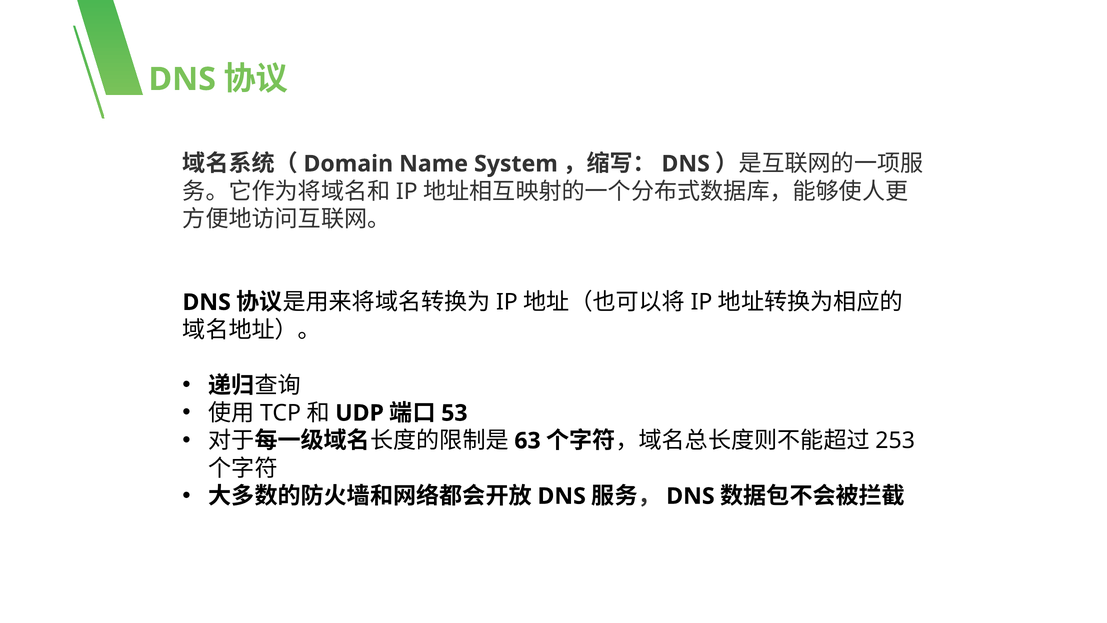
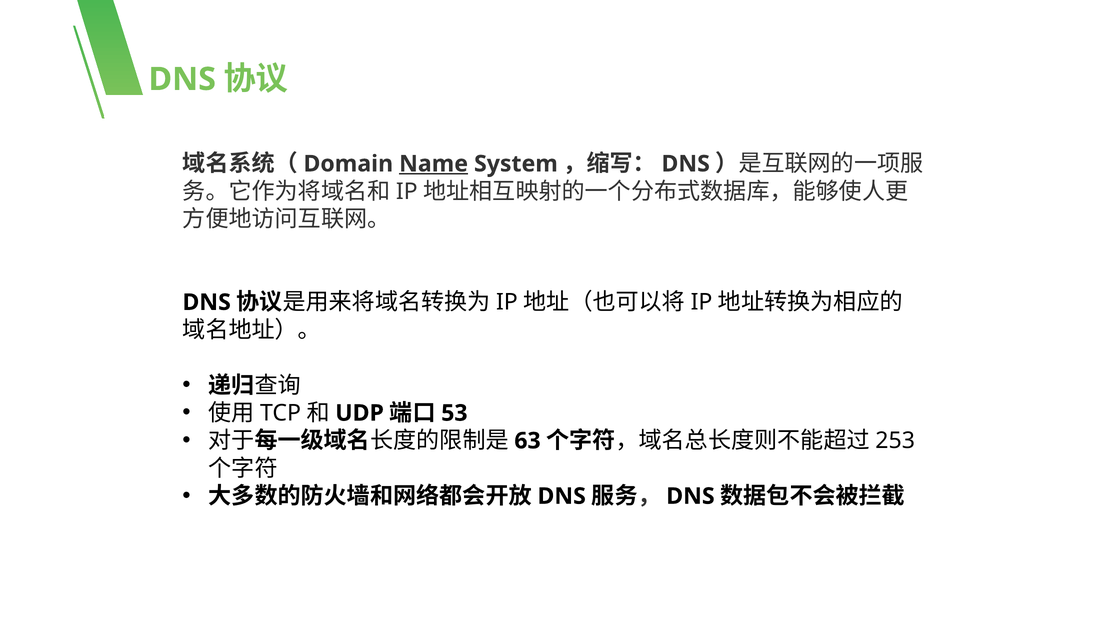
Name underline: none -> present
